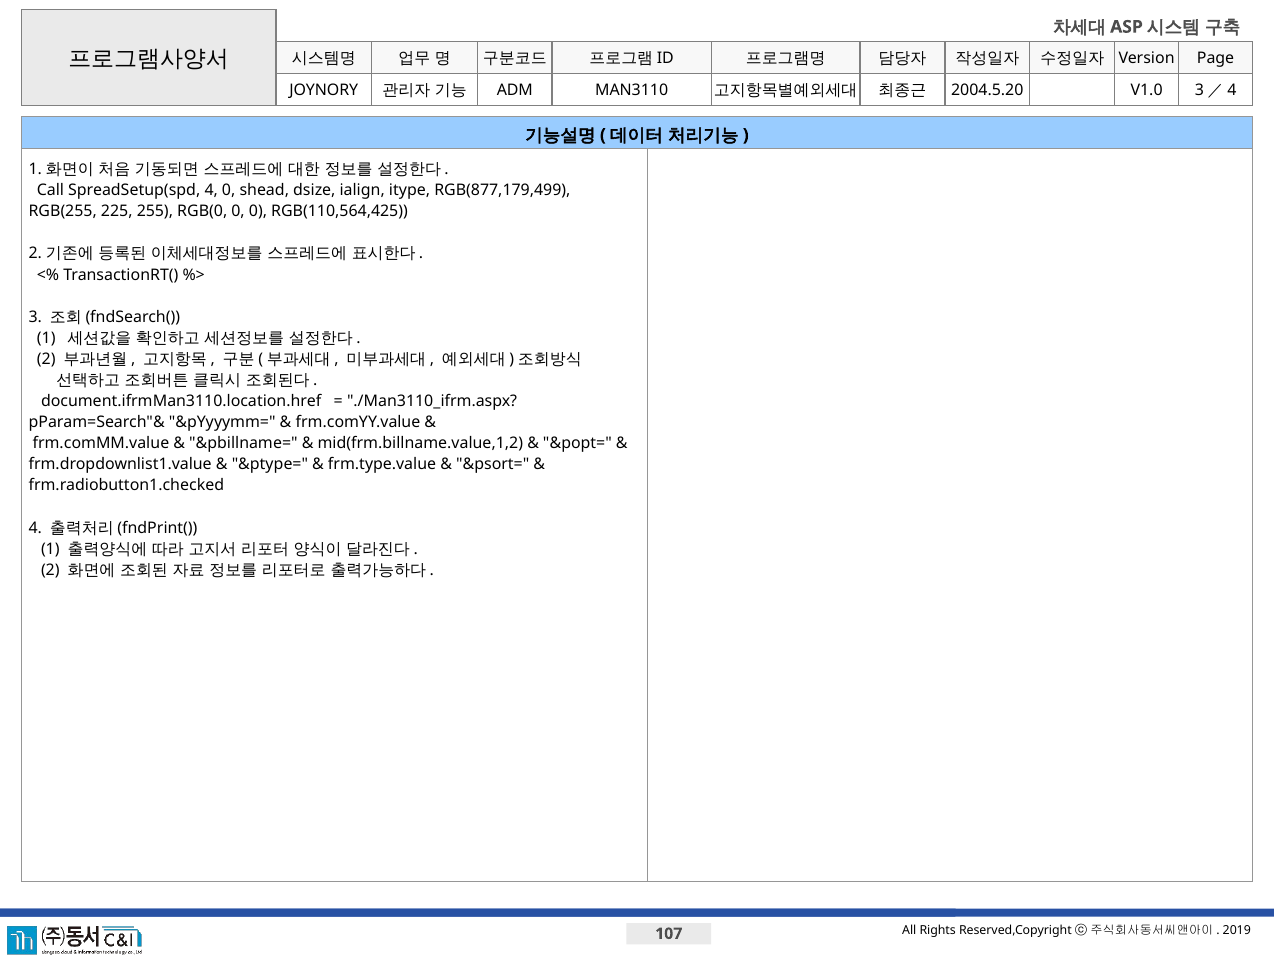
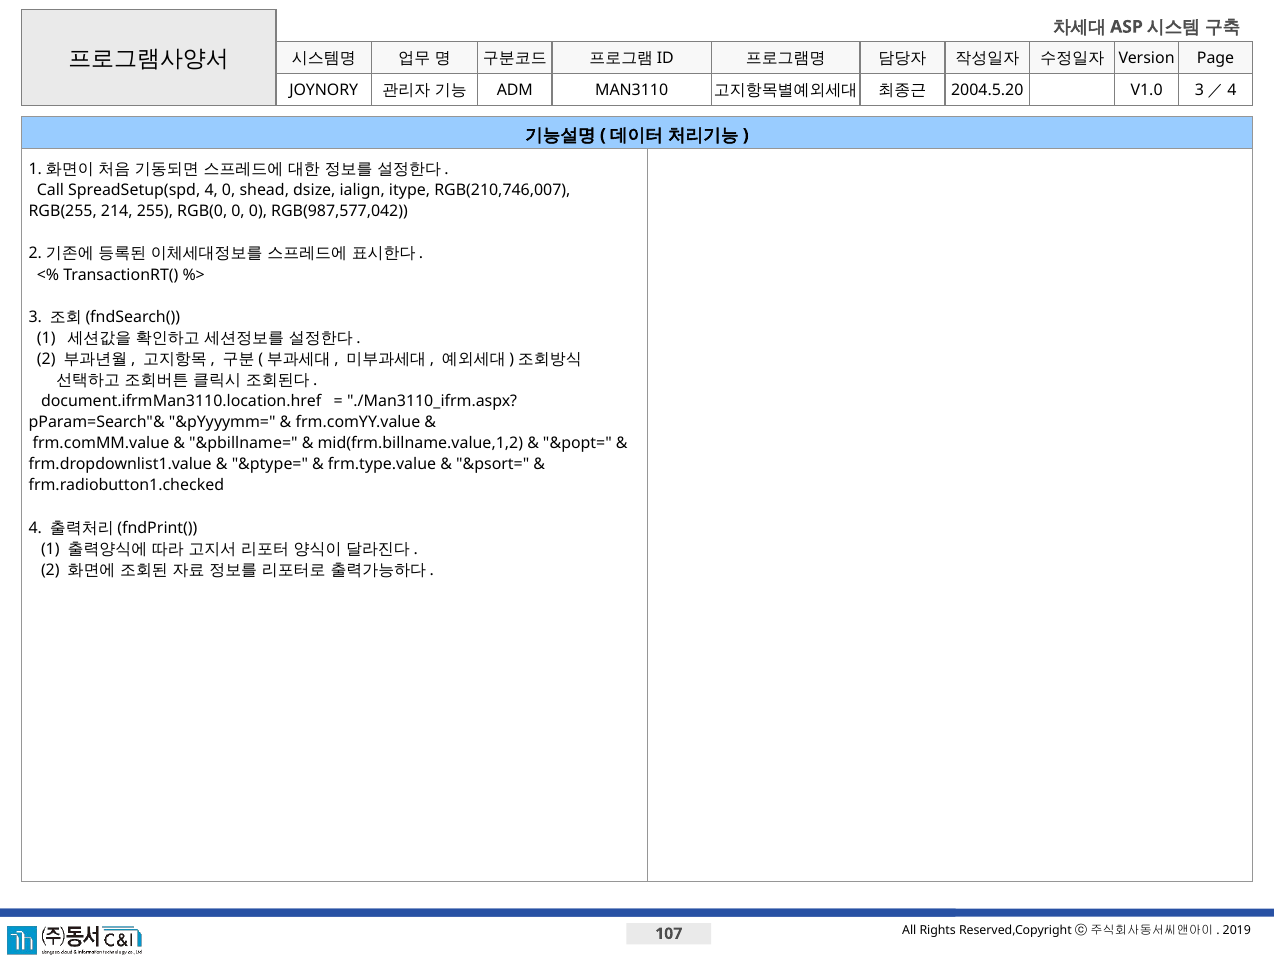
RGB(877,179,499: RGB(877,179,499 -> RGB(210,746,007
225: 225 -> 214
RGB(110,564,425: RGB(110,564,425 -> RGB(987,577,042
